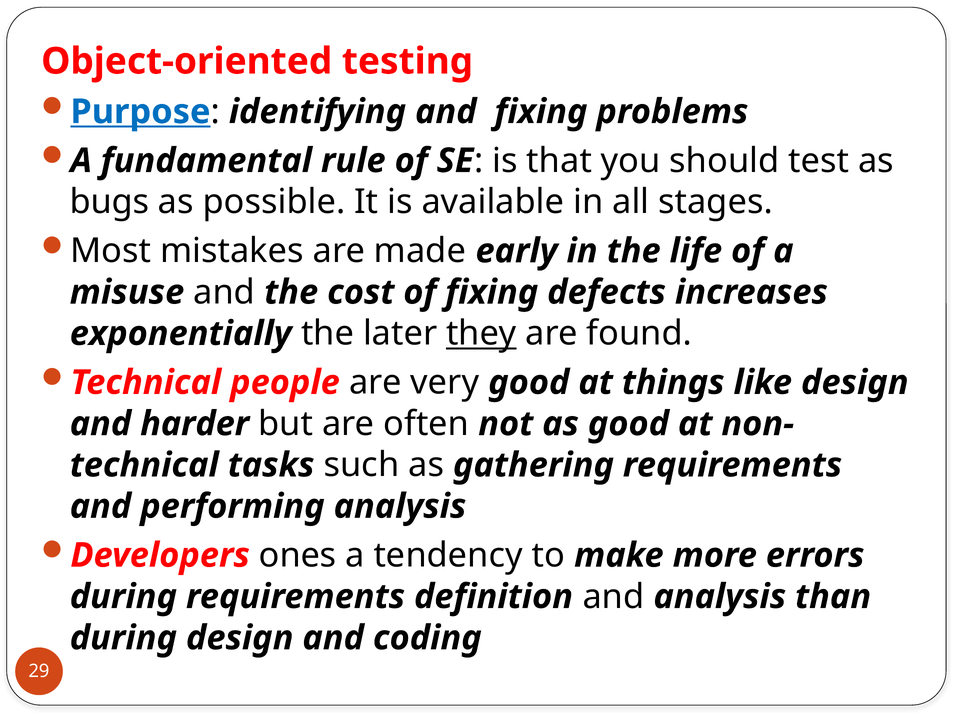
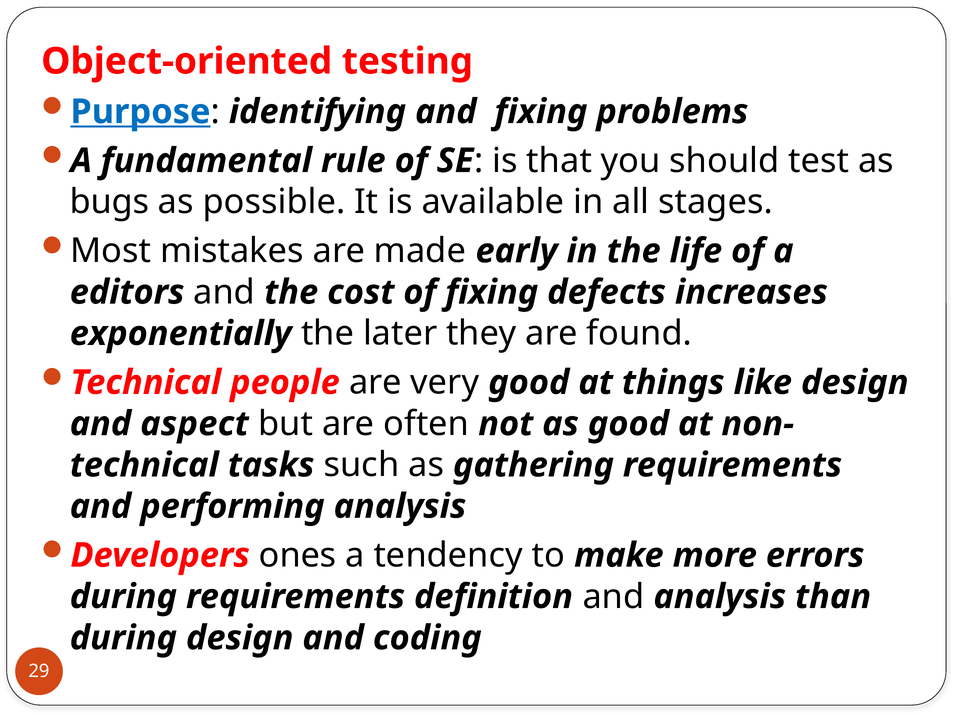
misuse: misuse -> editors
they underline: present -> none
harder: harder -> aspect
